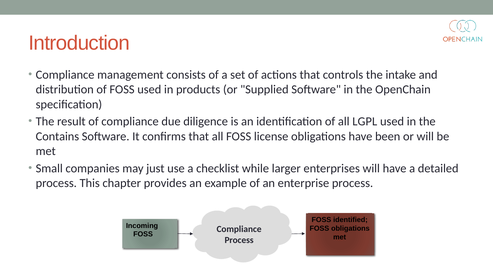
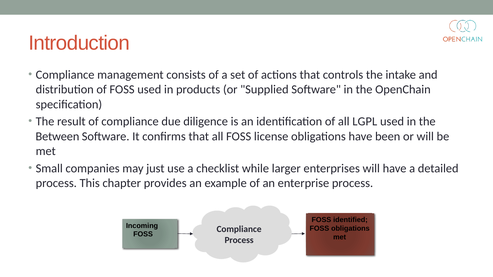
Contains: Contains -> Between
